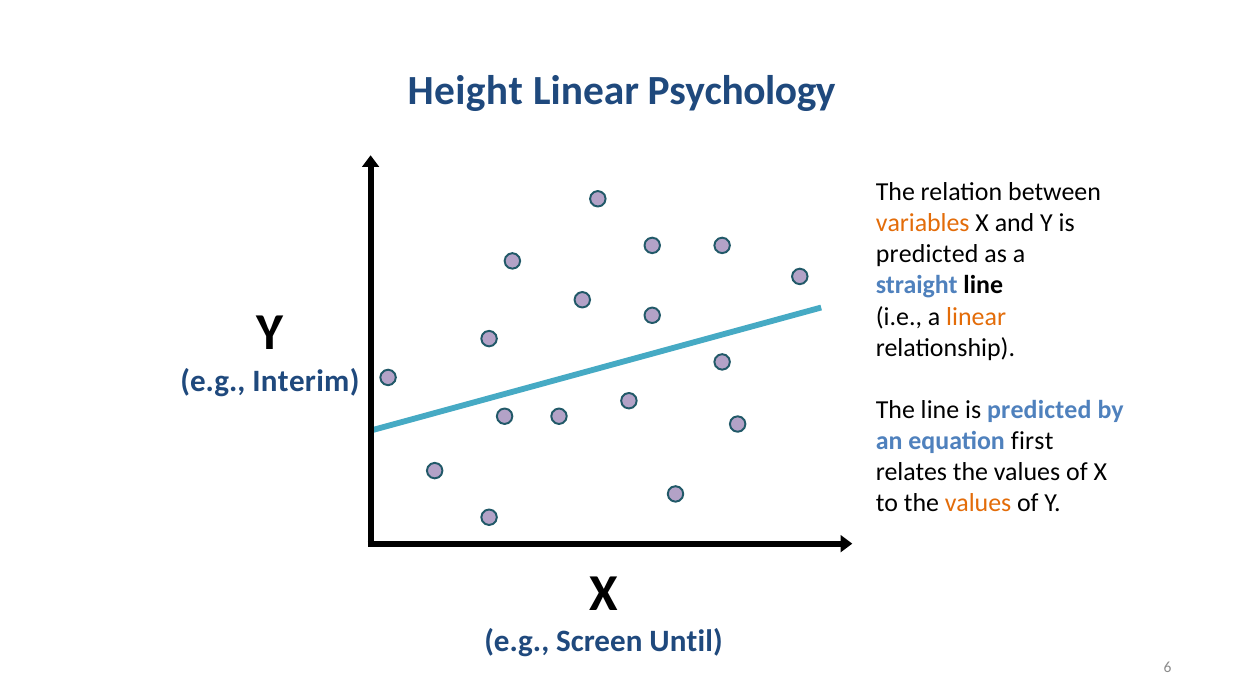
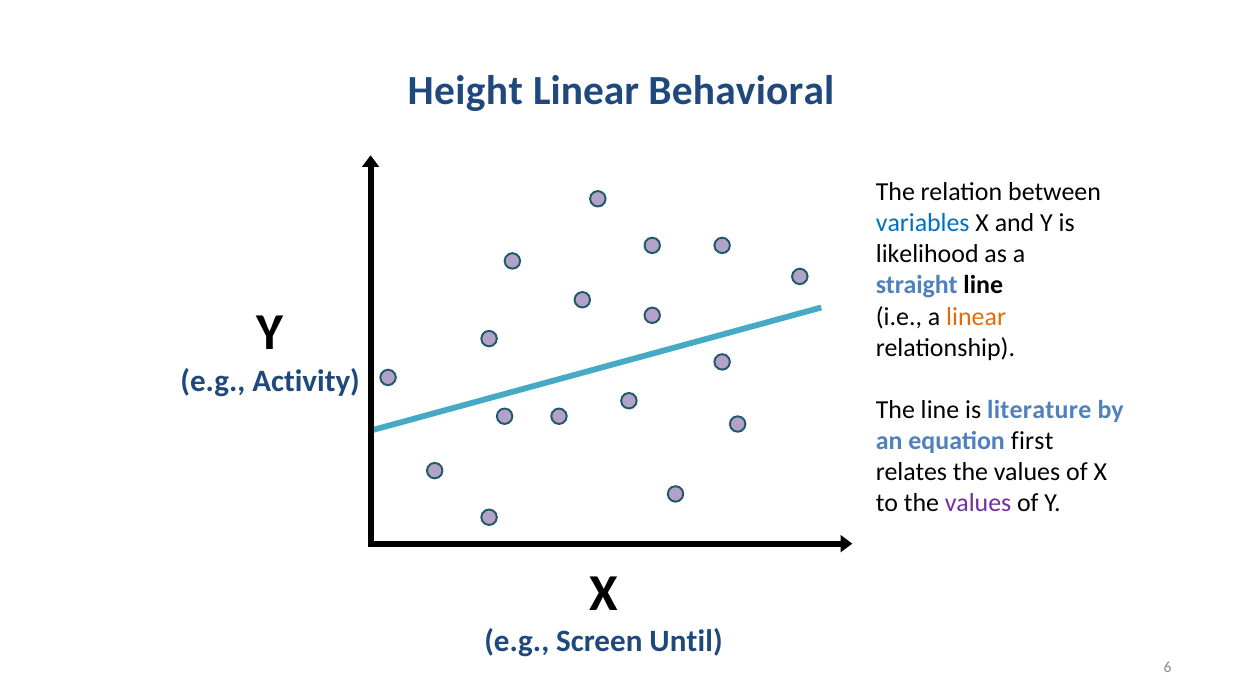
Psychology: Psychology -> Behavioral
variables colour: orange -> blue
predicted at (927, 254): predicted -> likelihood
Interim: Interim -> Activity
line is predicted: predicted -> literature
values at (978, 503) colour: orange -> purple
